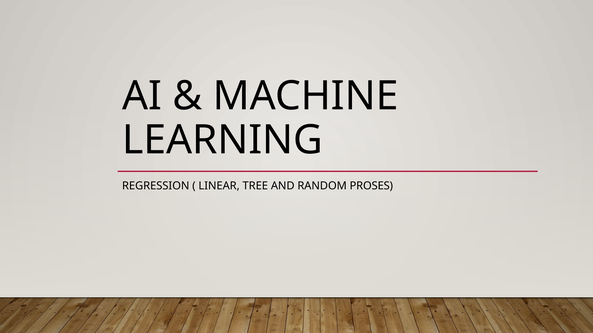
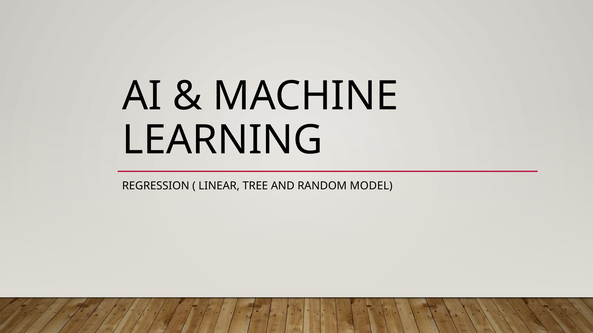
PROSES: PROSES -> MODEL
